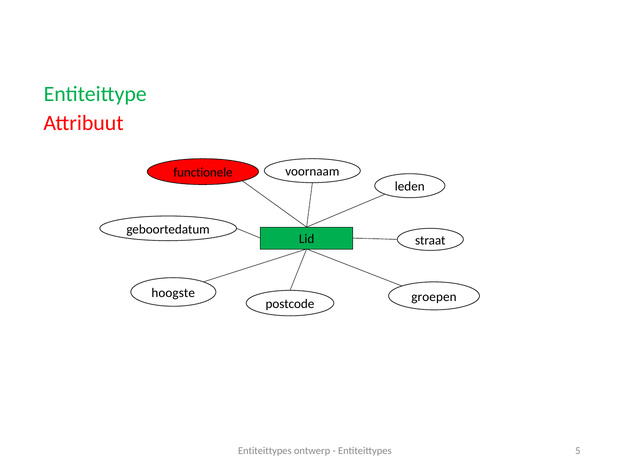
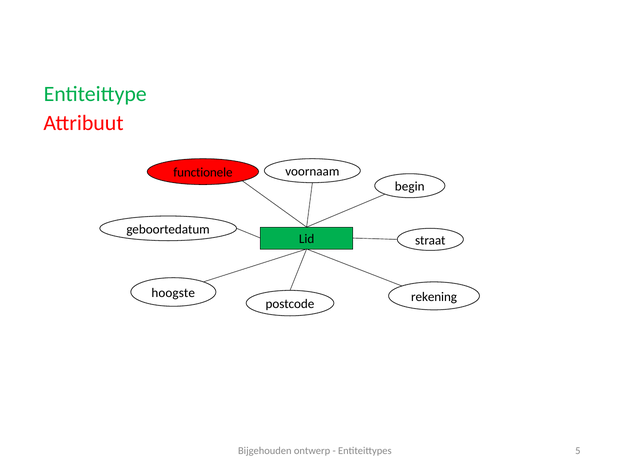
leden: leden -> begin
groepen: groepen -> rekening
Entiteittypes at (265, 451): Entiteittypes -> Bijgehouden
